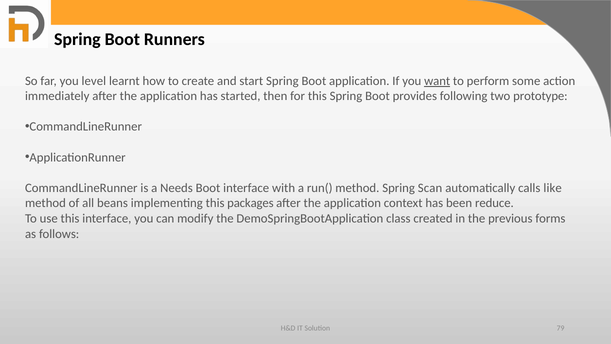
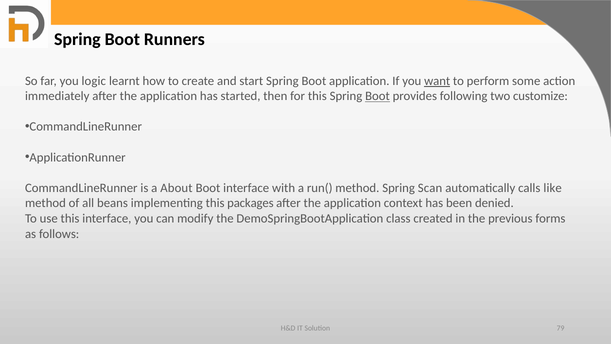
level: level -> logic
Boot at (377, 96) underline: none -> present
prototype: prototype -> customize
Needs: Needs -> About
reduce: reduce -> denied
